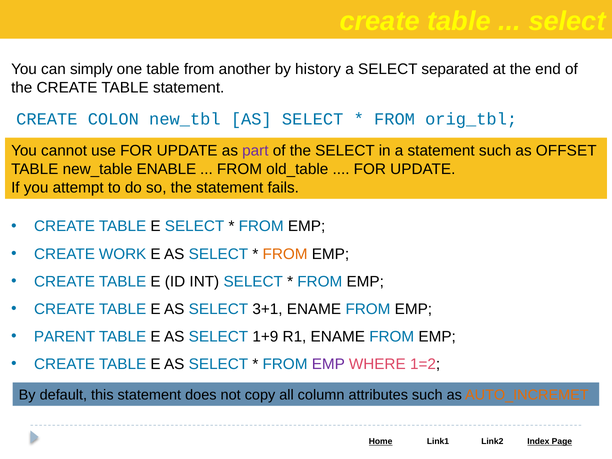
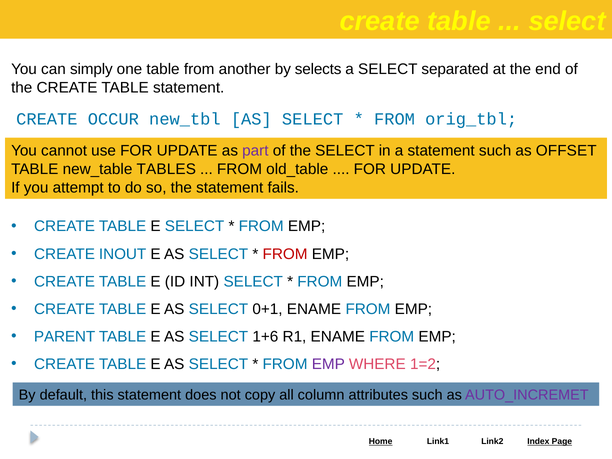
history: history -> selects
COLON: COLON -> OCCUR
ENABLE: ENABLE -> TABLES
WORK: WORK -> INOUT
FROM at (285, 254) colour: orange -> red
3+1: 3+1 -> 0+1
1+9: 1+9 -> 1+6
AUTO_INCREMET colour: orange -> purple
